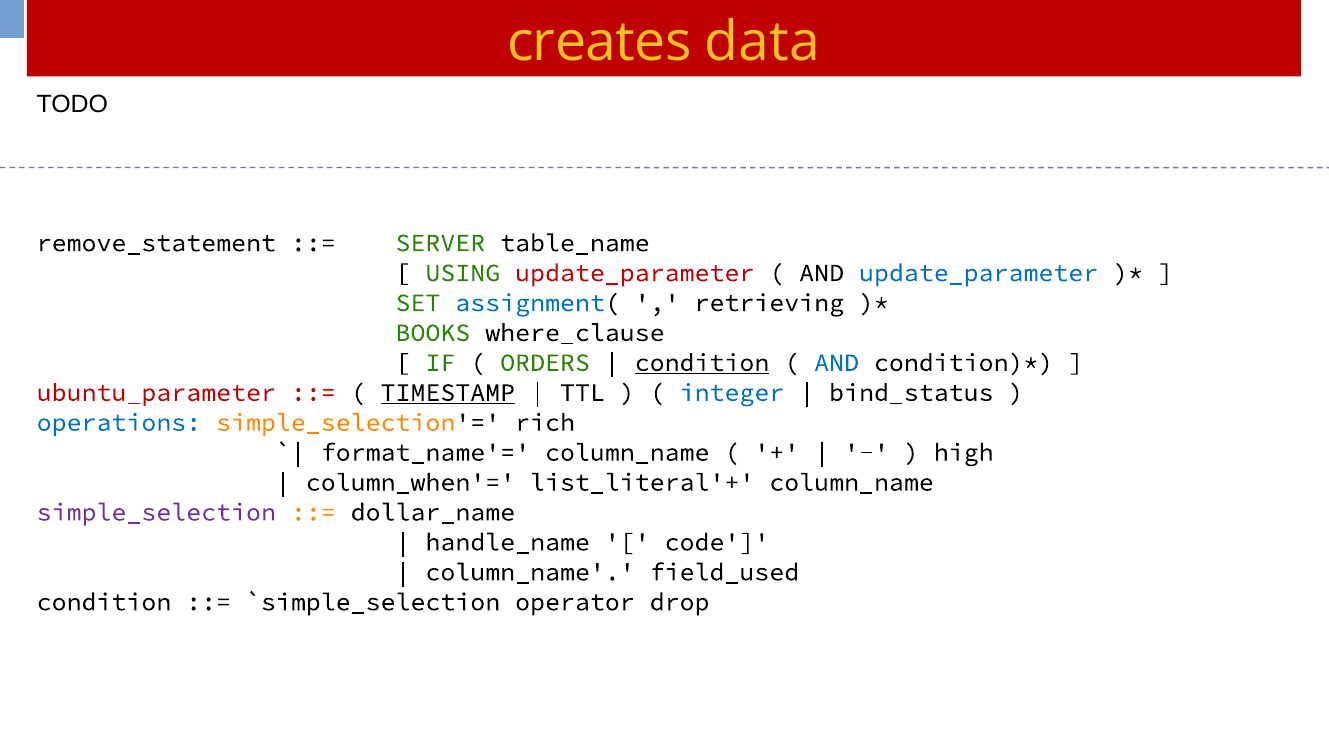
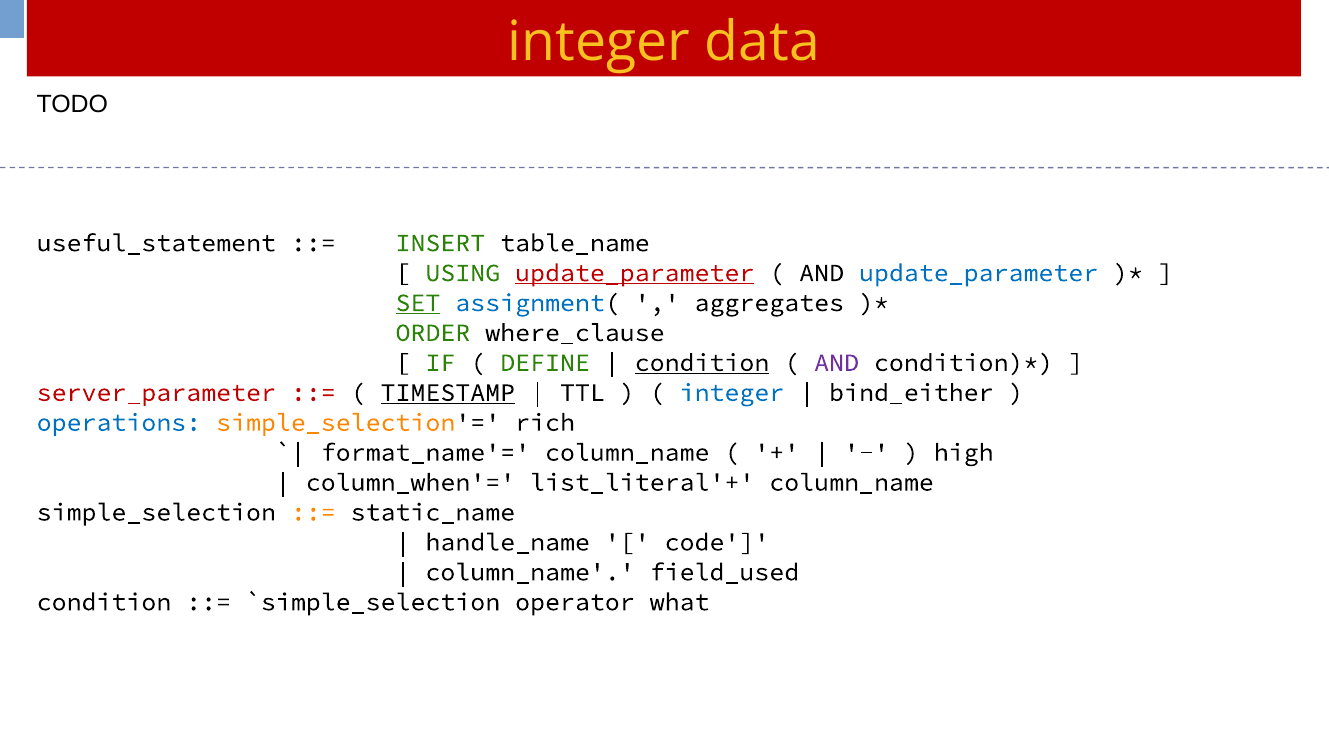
creates at (599, 42): creates -> integer
remove_statement: remove_statement -> useful_statement
SERVER: SERVER -> INSERT
update_parameter at (635, 273) underline: none -> present
SET underline: none -> present
retrieving: retrieving -> aggregates
BOOKS: BOOKS -> ORDER
ORDERS: ORDERS -> DEFINE
AND at (837, 362) colour: blue -> purple
ubuntu_parameter: ubuntu_parameter -> server_parameter
bind_status: bind_status -> bind_either
simple_selection colour: purple -> black
dollar_name: dollar_name -> static_name
drop: drop -> what
